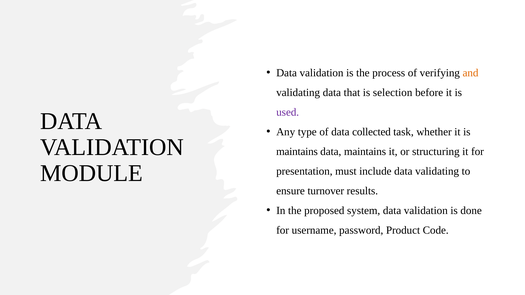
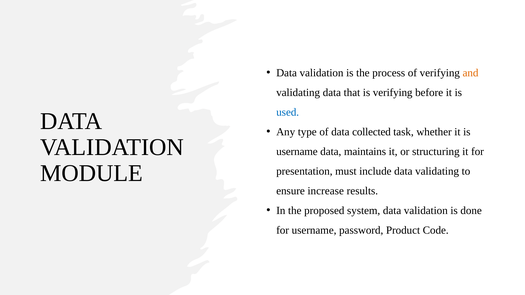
is selection: selection -> verifying
used colour: purple -> blue
maintains at (297, 152): maintains -> username
turnover: turnover -> increase
